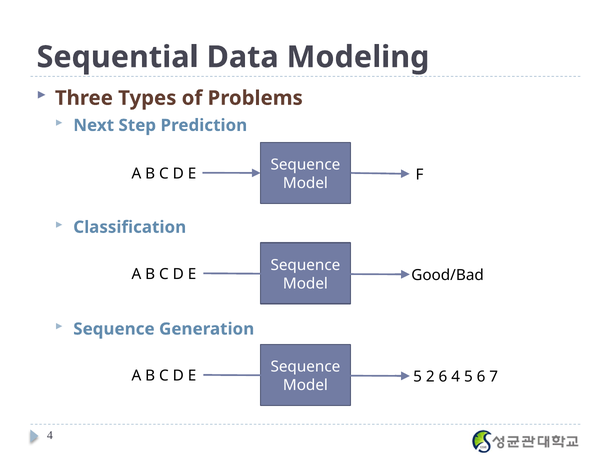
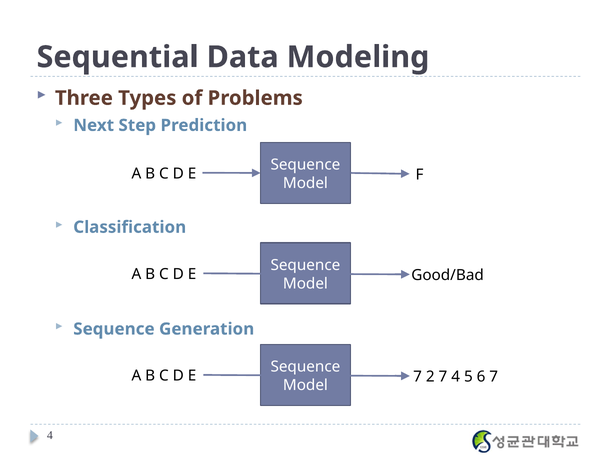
E 5: 5 -> 7
2 6: 6 -> 7
